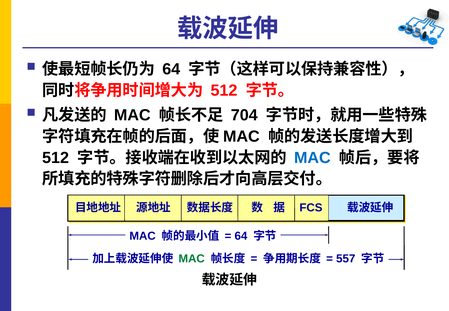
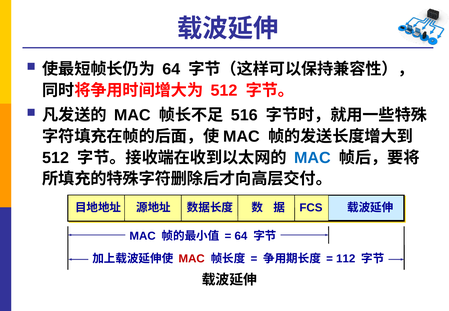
704: 704 -> 516
MAC at (192, 259) colour: green -> red
557: 557 -> 112
